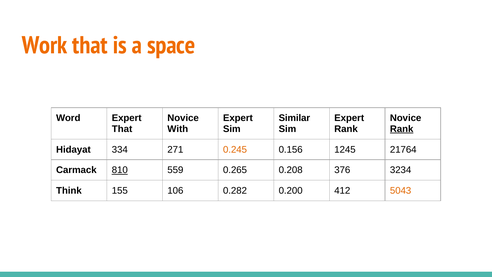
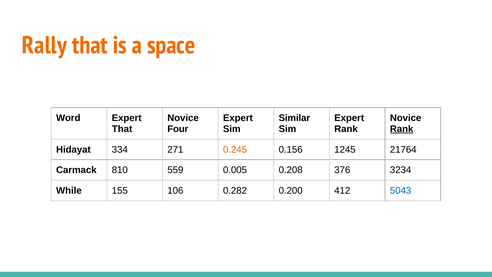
Work: Work -> Rally
With: With -> Four
810 underline: present -> none
0.265: 0.265 -> 0.005
Think: Think -> While
5043 colour: orange -> blue
